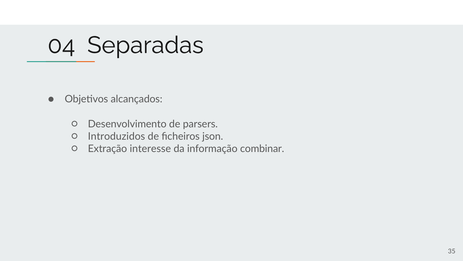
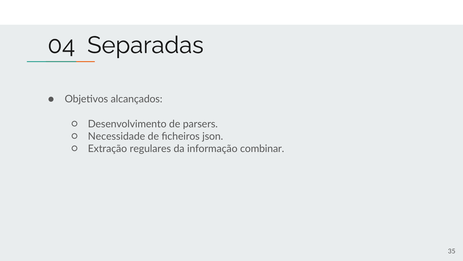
Introduzidos: Introduzidos -> Necessidade
interesse: interesse -> regulares
